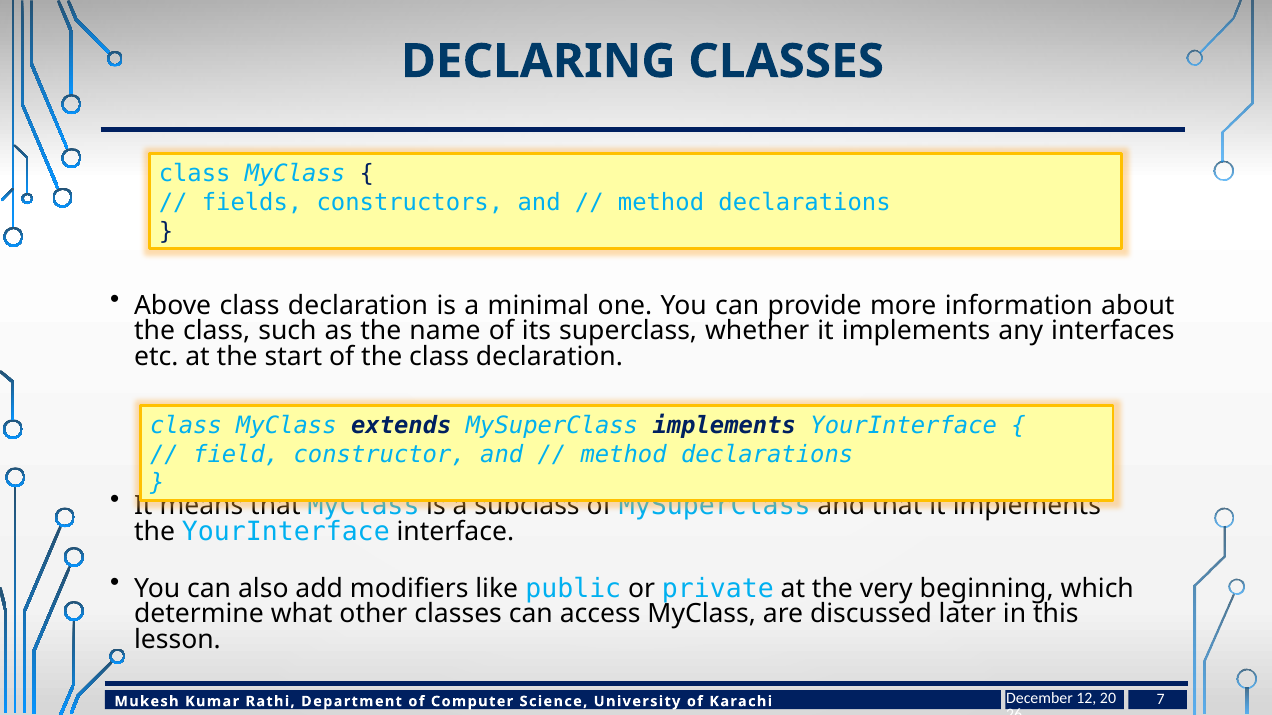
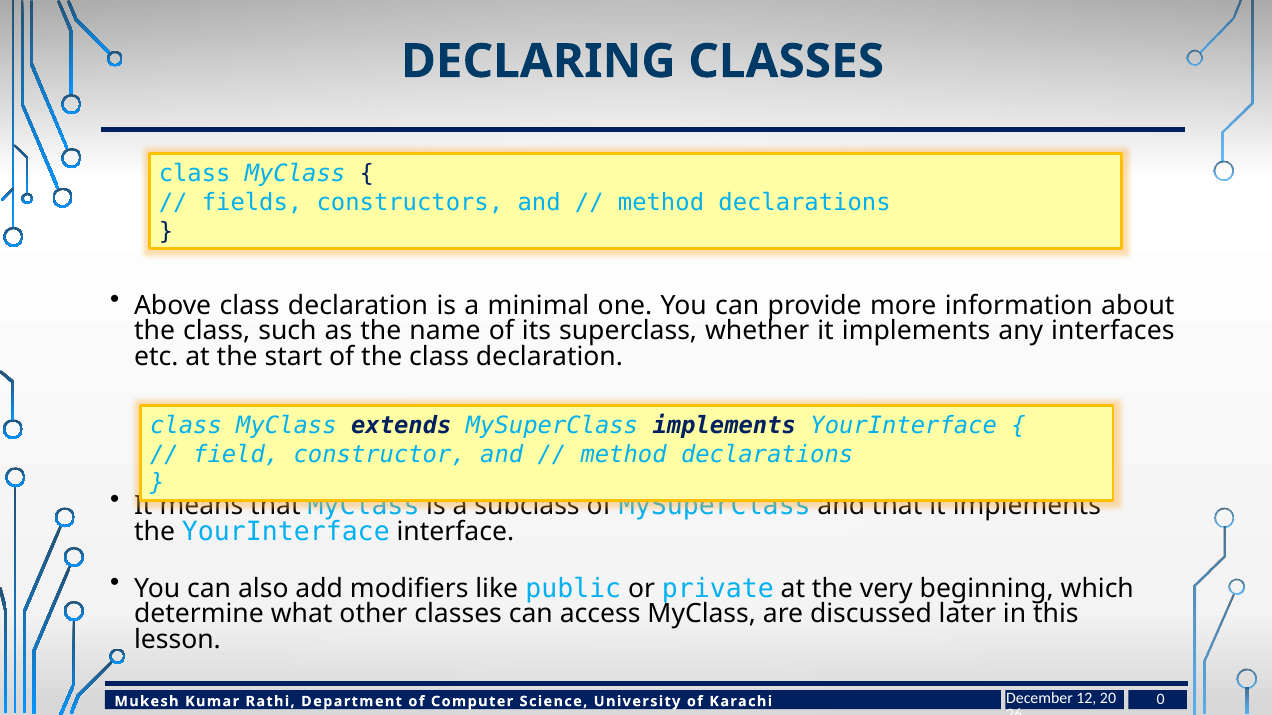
7: 7 -> 0
